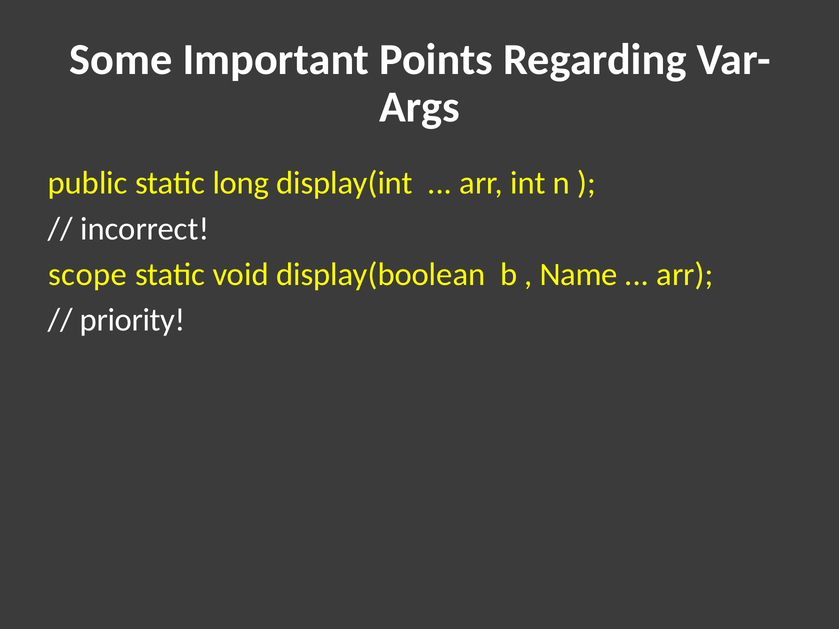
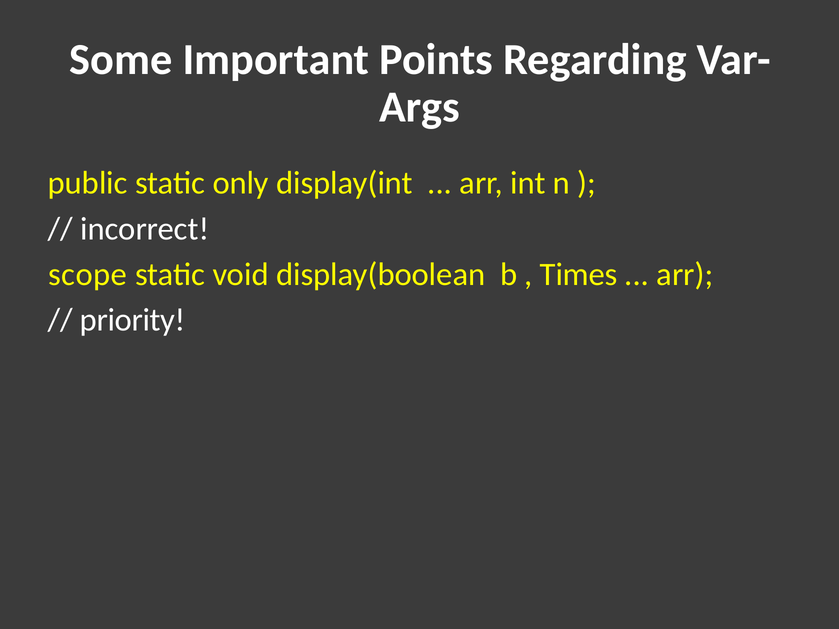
long: long -> only
Name: Name -> Times
